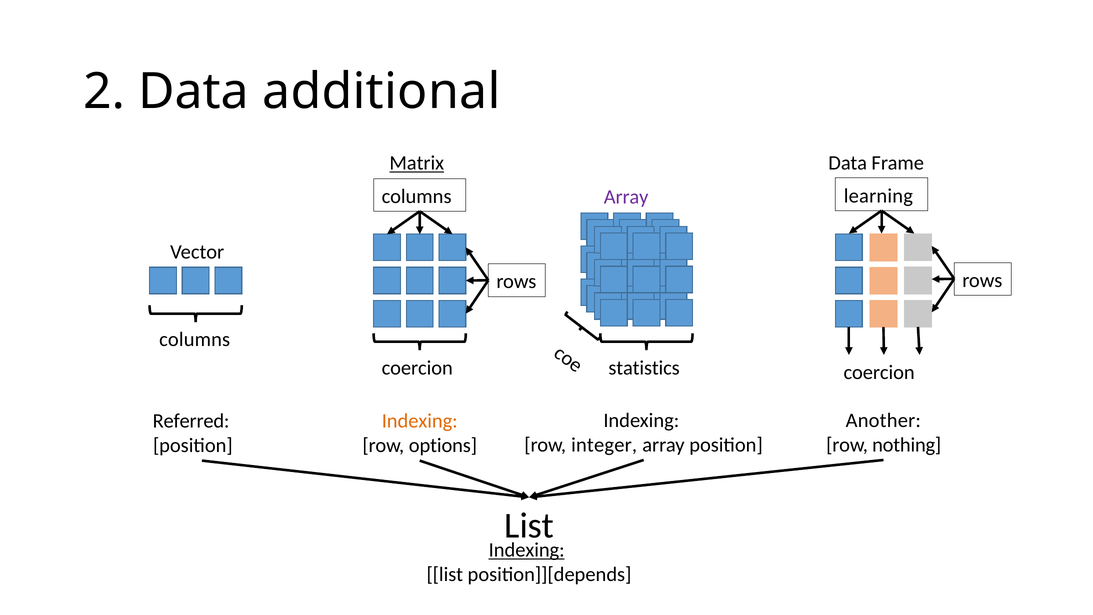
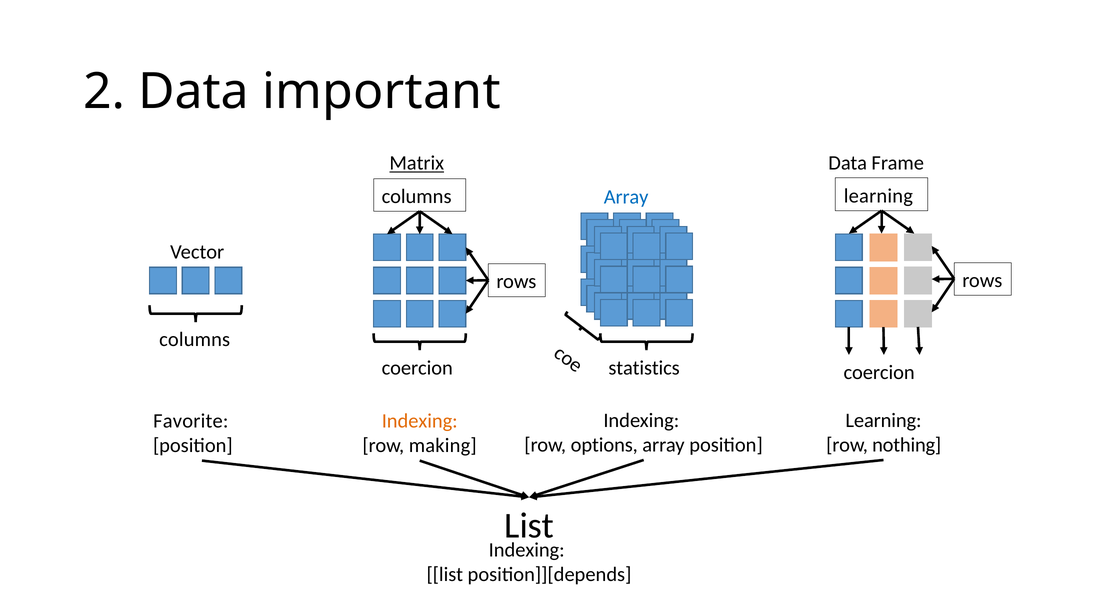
additional: additional -> important
Array at (626, 197) colour: purple -> blue
Another at (883, 420): Another -> Learning
Referred: Referred -> Favorite
integer: integer -> options
options: options -> making
Indexing at (527, 550) underline: present -> none
